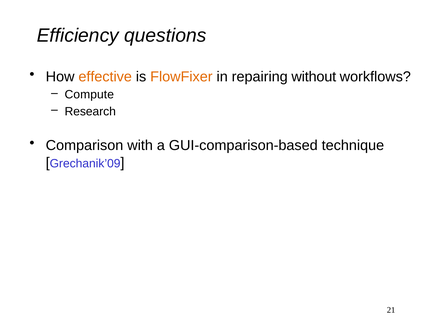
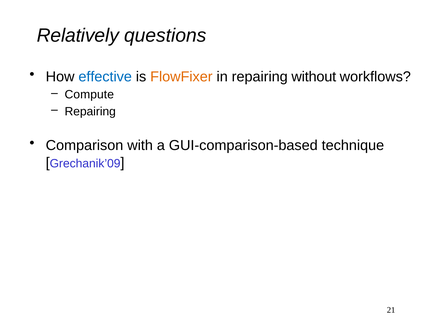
Efficiency: Efficiency -> Relatively
effective colour: orange -> blue
Research at (90, 111): Research -> Repairing
